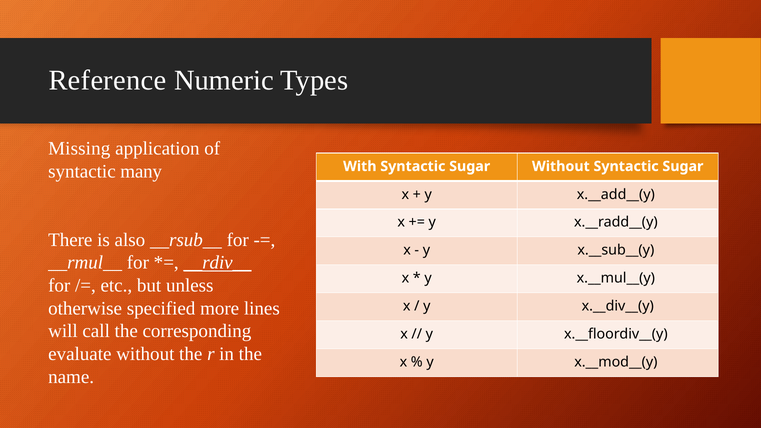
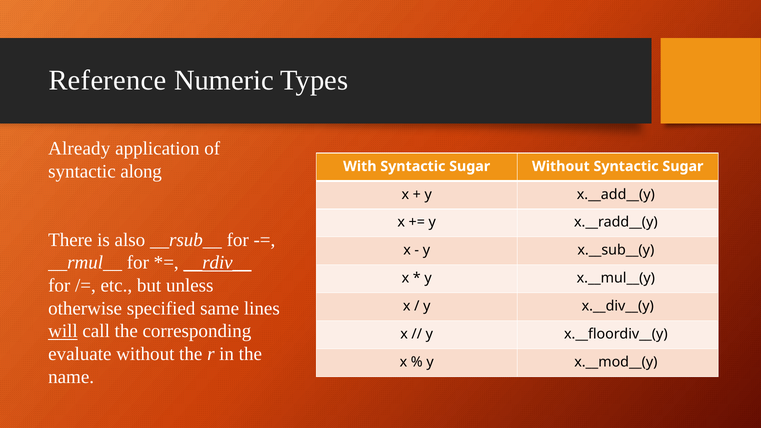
Missing: Missing -> Already
many: many -> along
more: more -> same
will underline: none -> present
